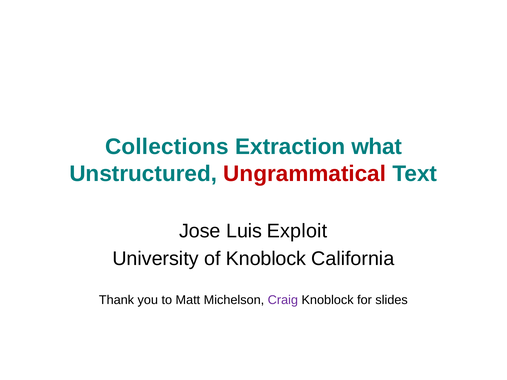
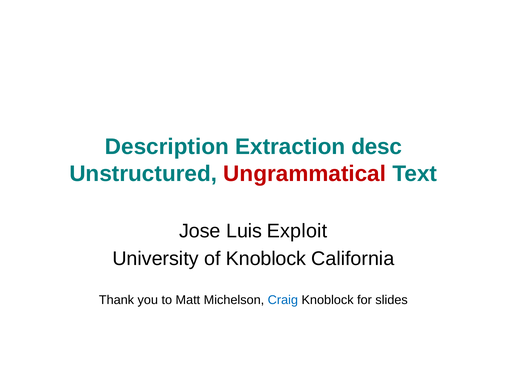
Collections: Collections -> Description
what: what -> desc
Craig colour: purple -> blue
